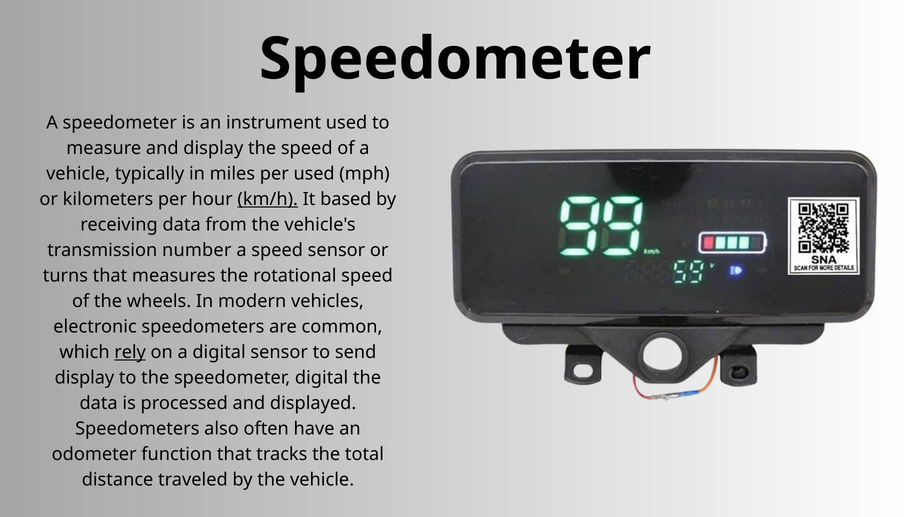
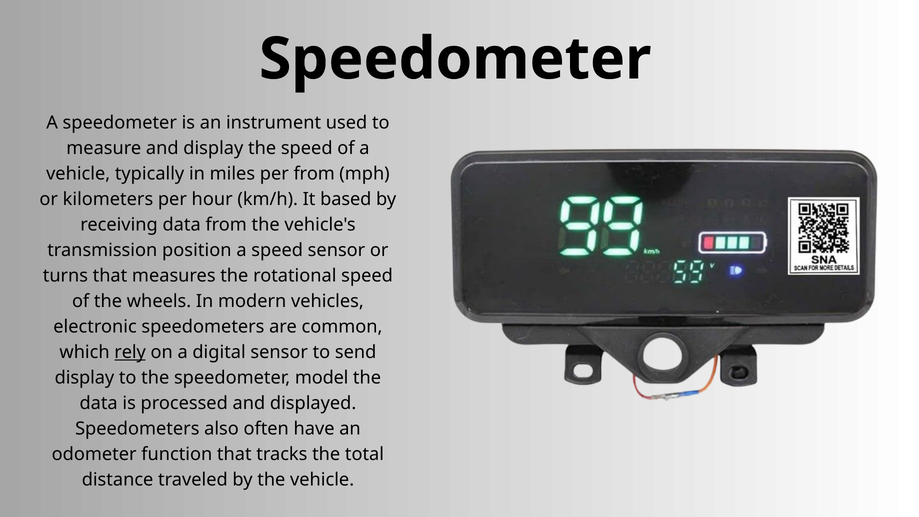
per used: used -> from
km/h underline: present -> none
number: number -> position
speedometer digital: digital -> model
